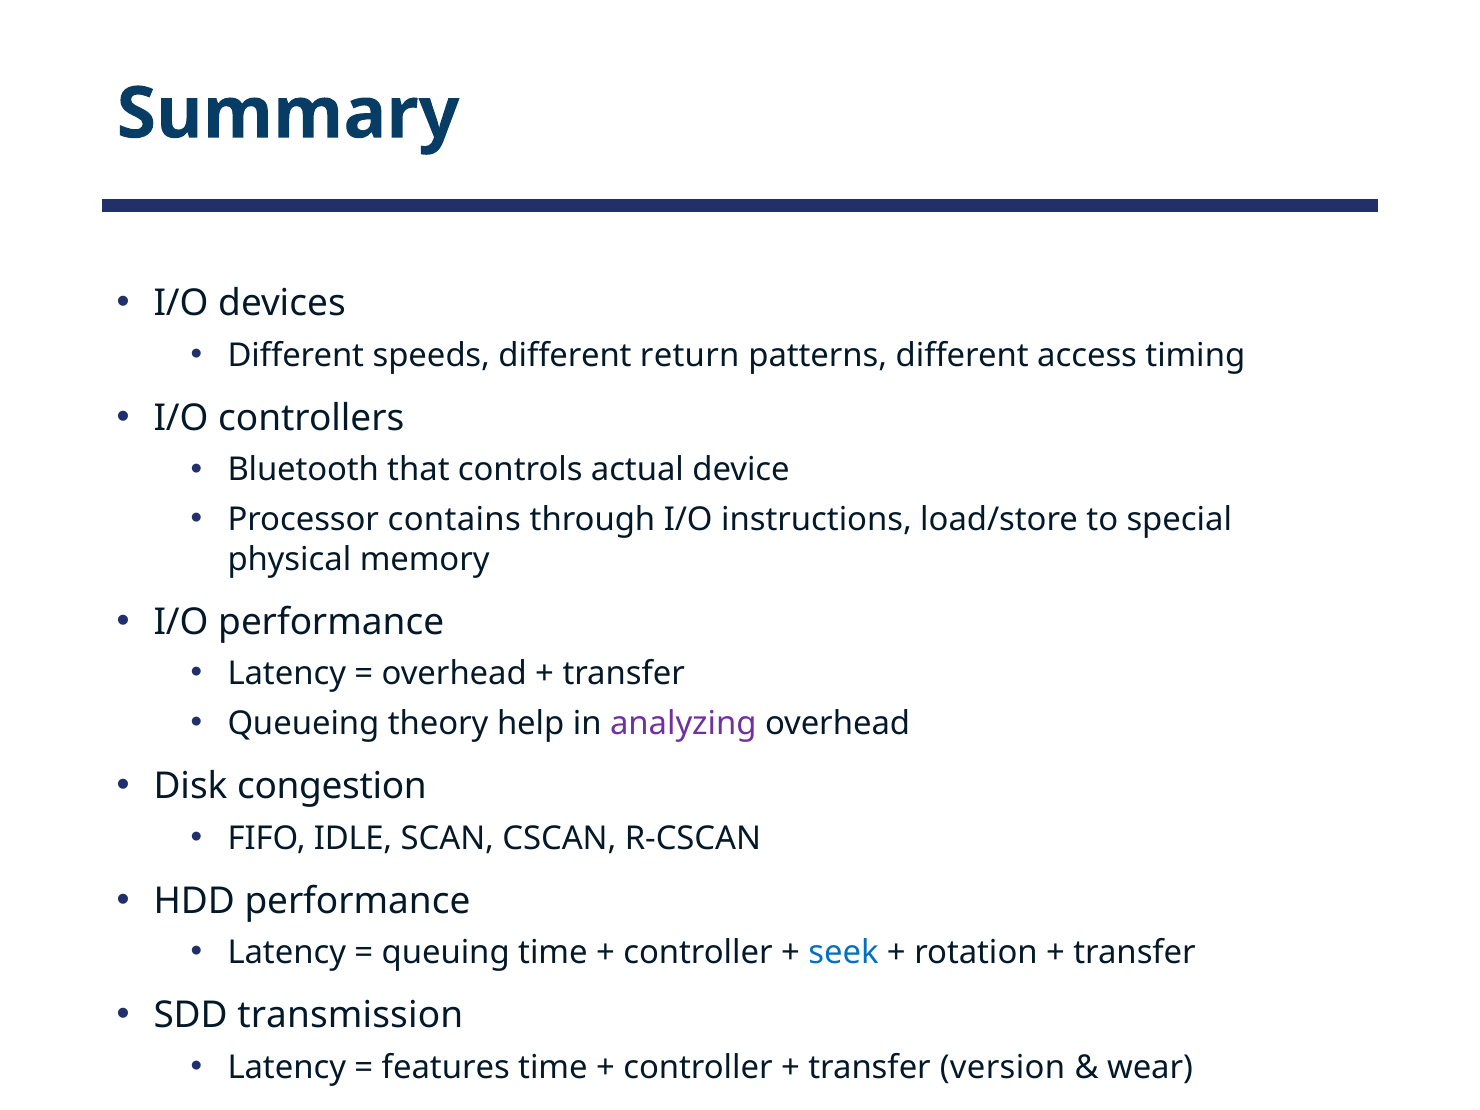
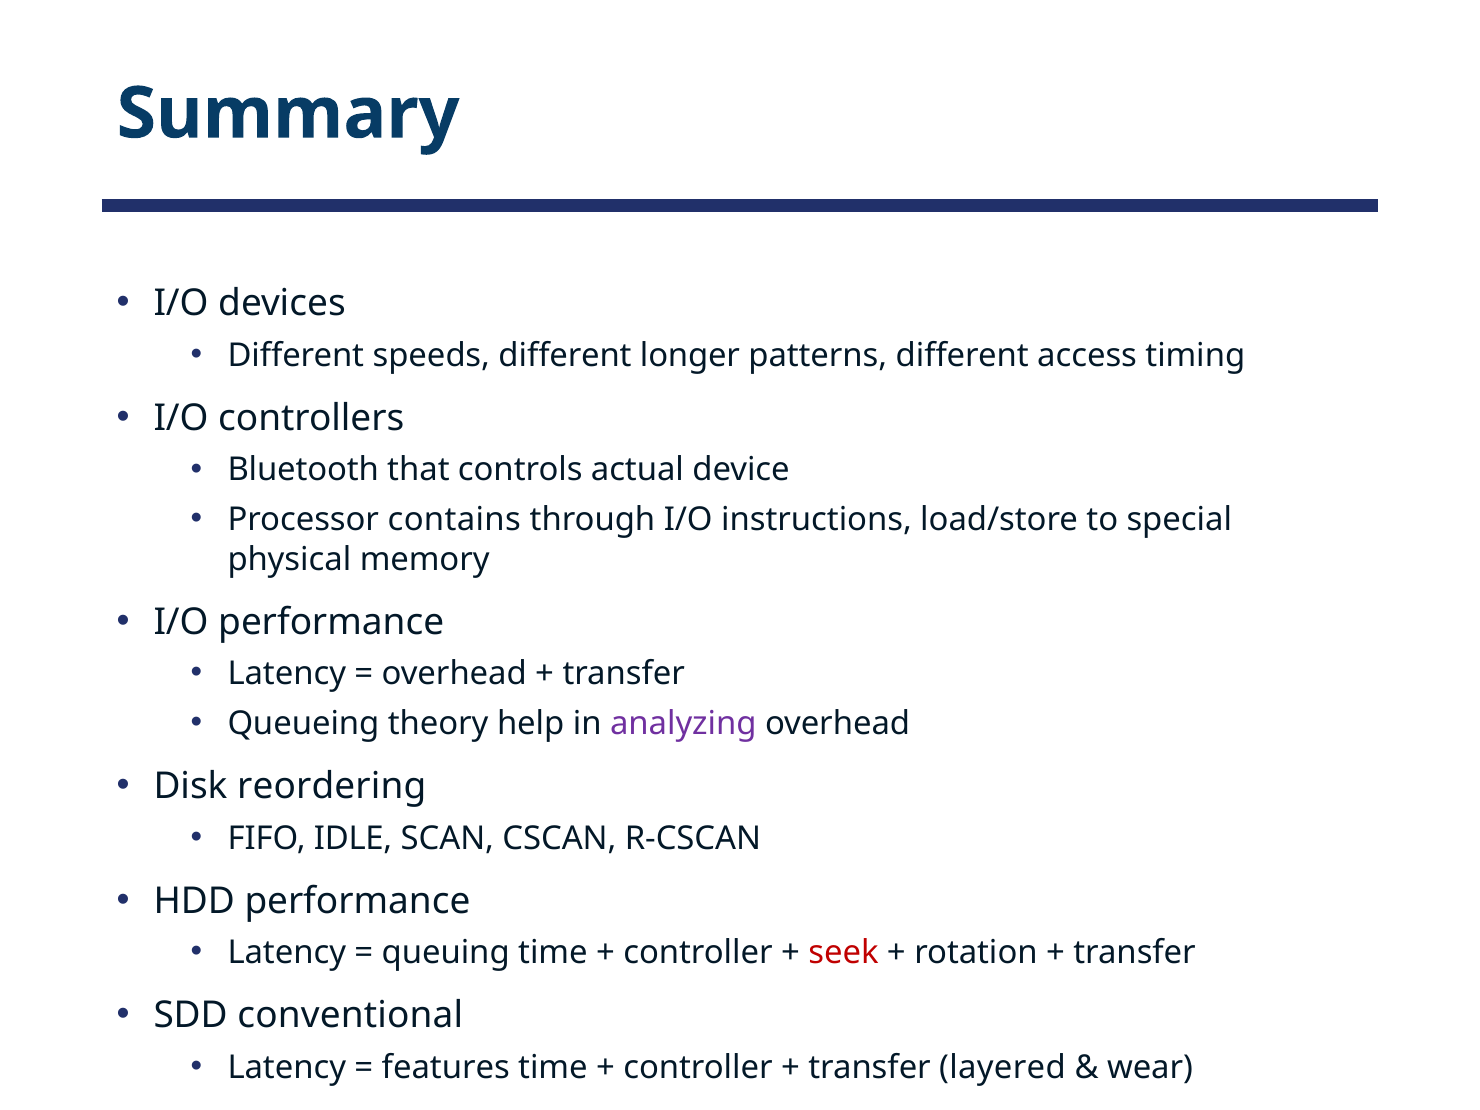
return: return -> longer
congestion: congestion -> reordering
seek colour: blue -> red
transmission: transmission -> conventional
version: version -> layered
